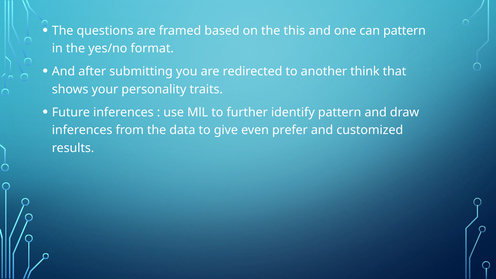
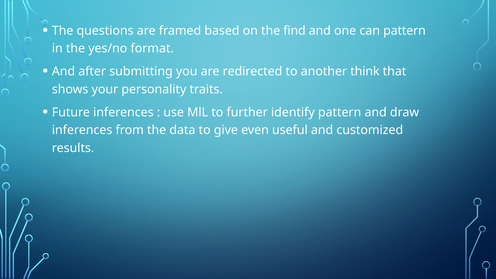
this: this -> find
prefer: prefer -> useful
